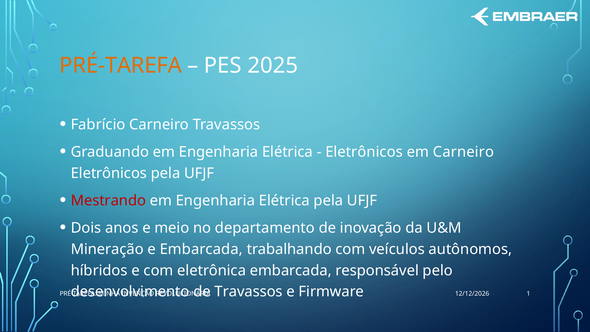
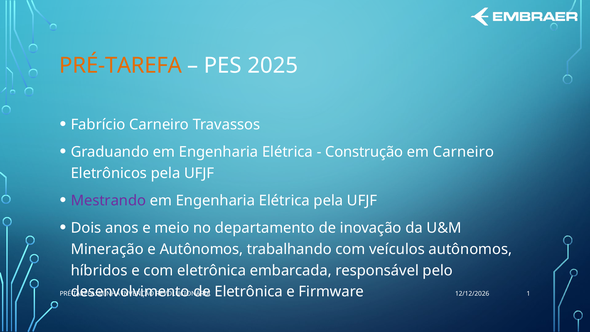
Eletrônicos at (364, 152): Eletrônicos -> Construção
Mestrando colour: red -> purple
e Embarcada: Embarcada -> Autônomos
Travassos at (249, 292): Travassos -> Eletrônica
